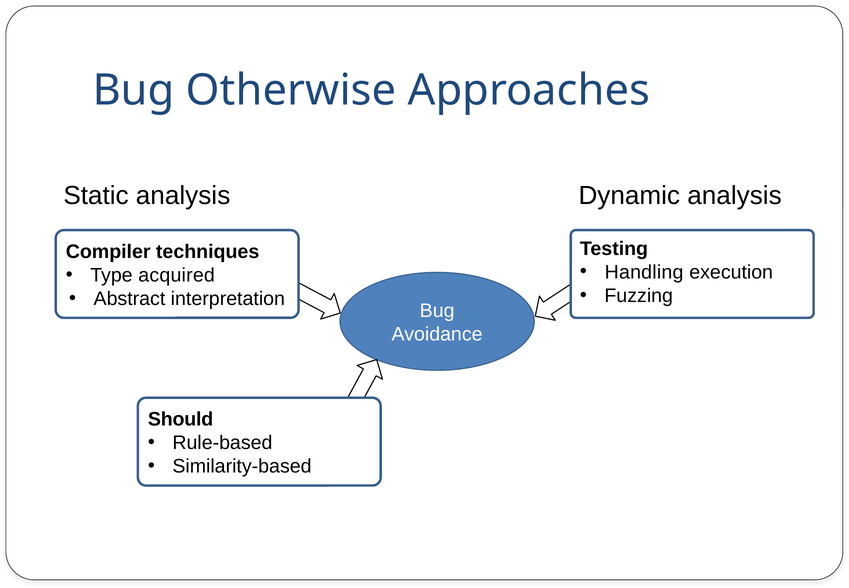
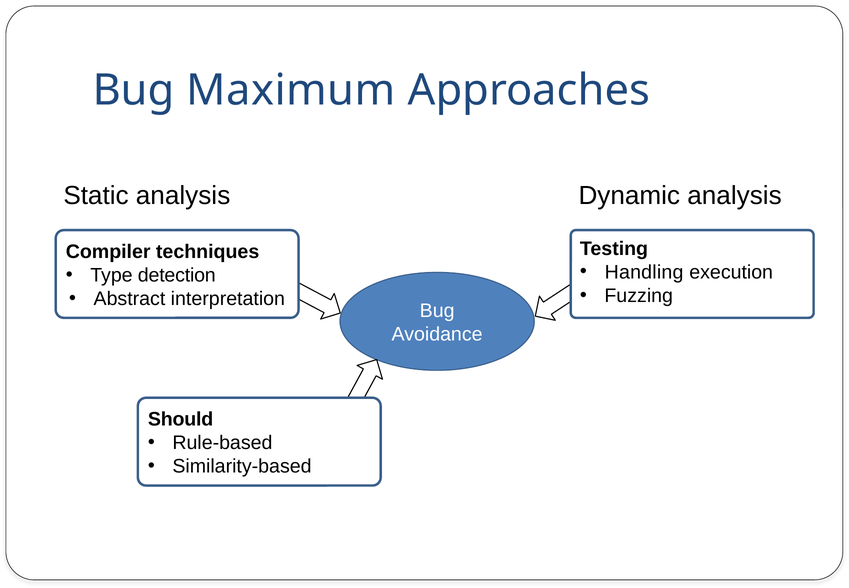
Otherwise: Otherwise -> Maximum
acquired: acquired -> detection
